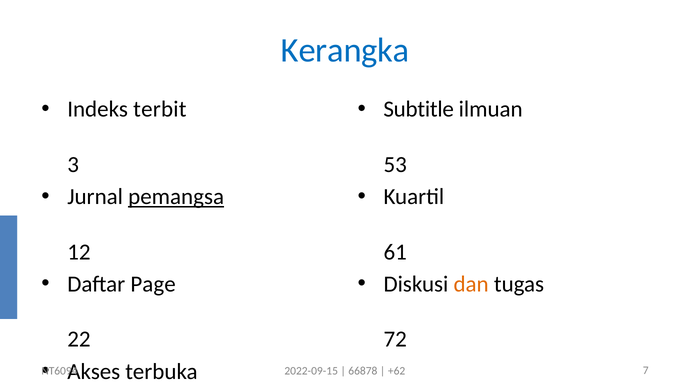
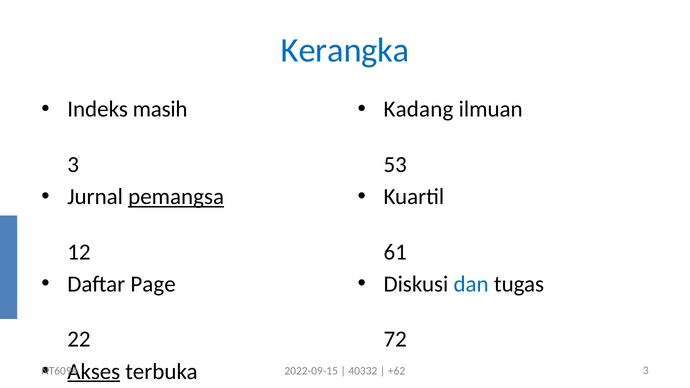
terbit: terbit -> masih
Subtitle: Subtitle -> Kadang
dan colour: orange -> blue
Akses at (94, 372) underline: none -> present
66878: 66878 -> 40332
+62 7: 7 -> 3
